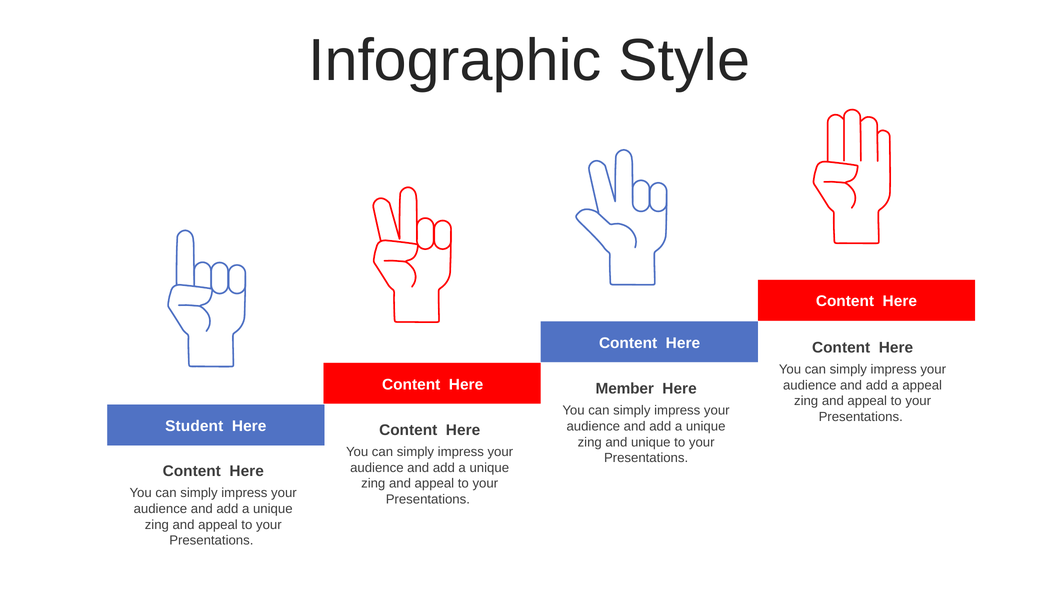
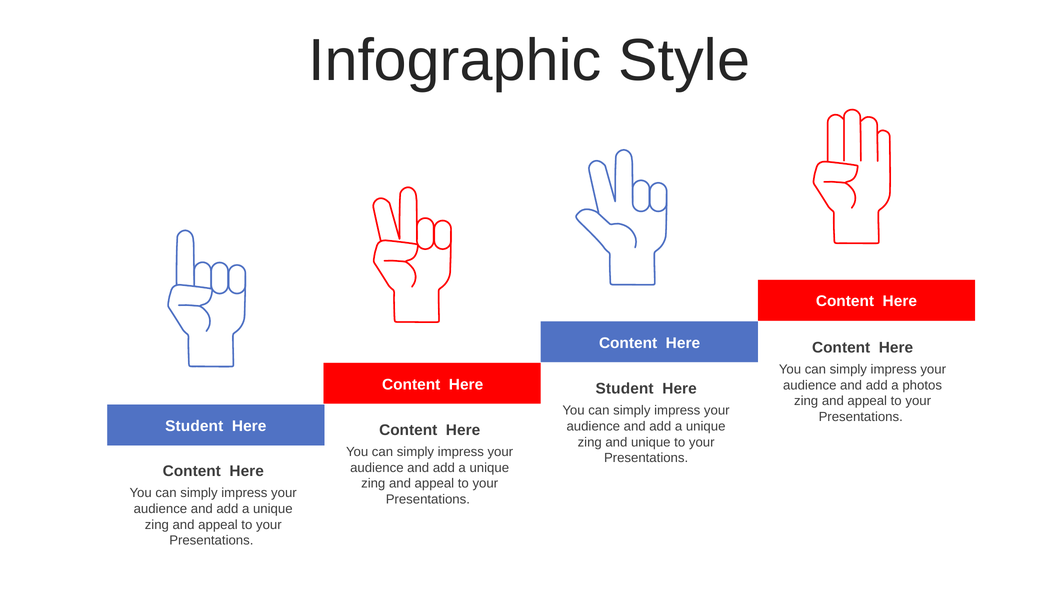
a appeal: appeal -> photos
Member at (625, 389): Member -> Student
